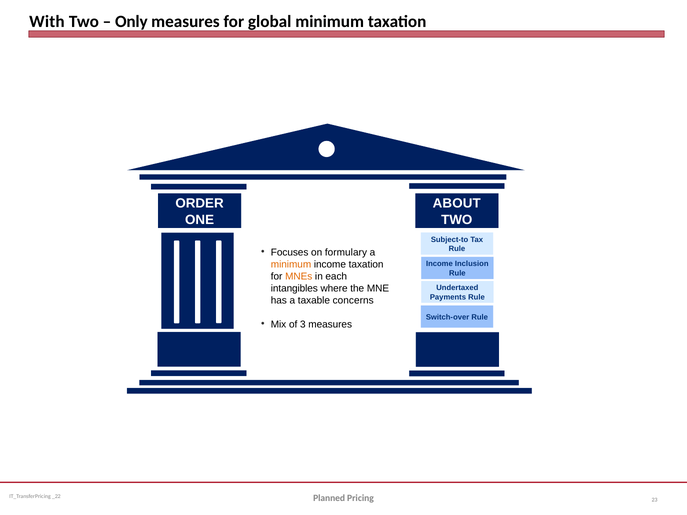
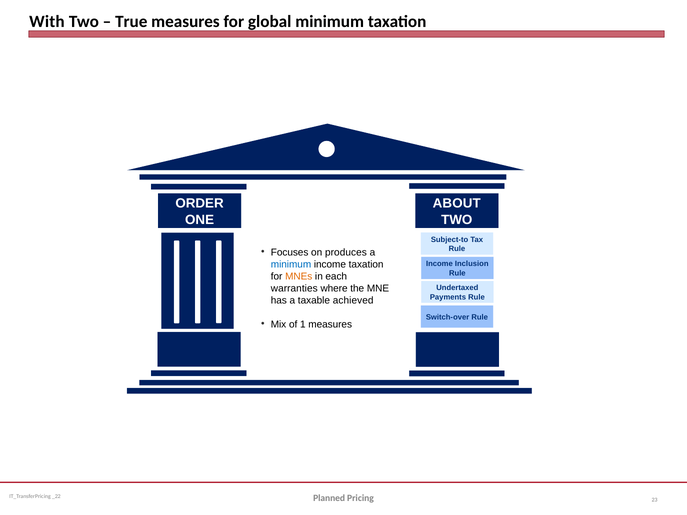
Only: Only -> True
formulary: formulary -> produces
minimum at (291, 264) colour: orange -> blue
intangibles: intangibles -> warranties
concerns: concerns -> achieved
3: 3 -> 1
